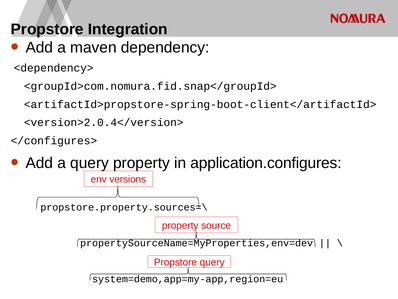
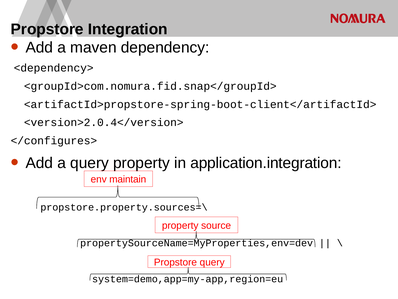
application.configures: application.configures -> application.integration
versions: versions -> maintain
